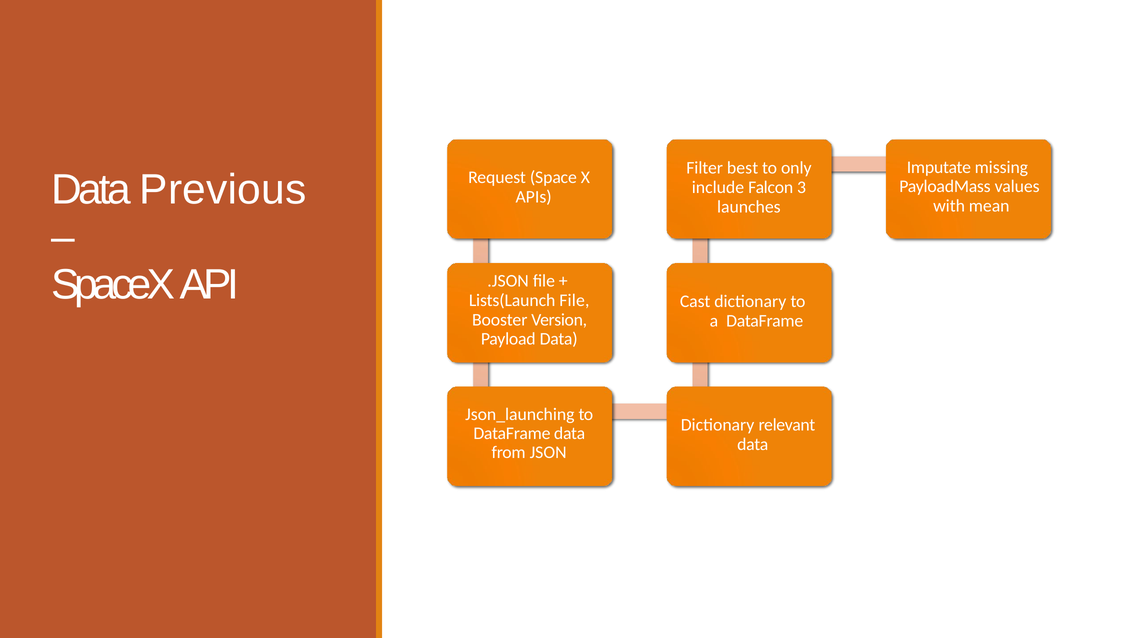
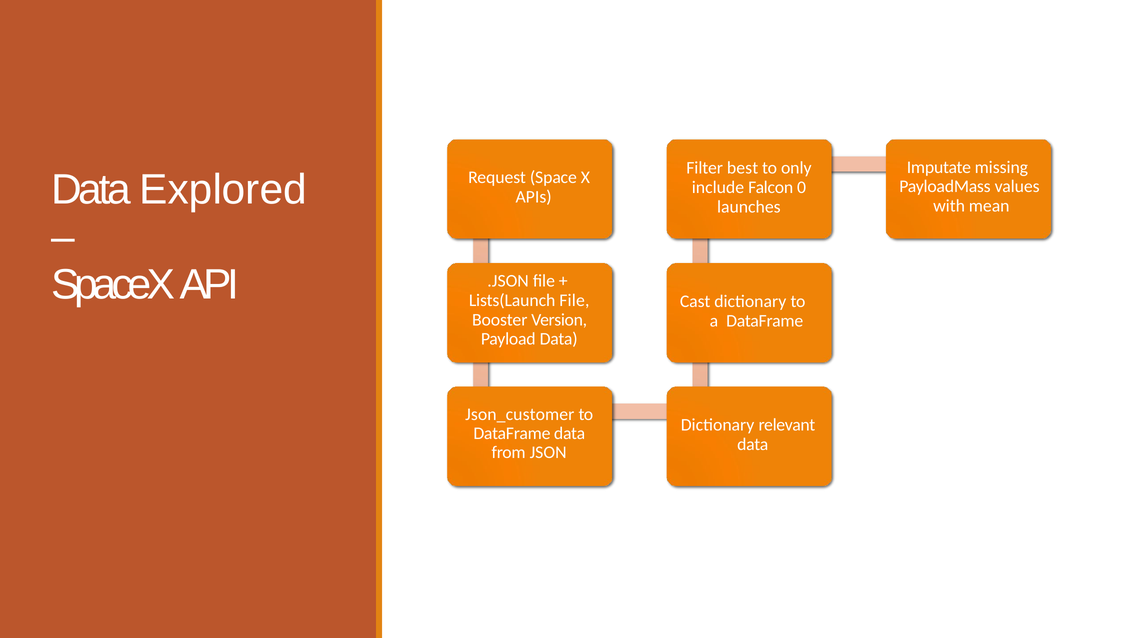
Previous: Previous -> Explored
3: 3 -> 0
Json_launching: Json_launching -> Json_customer
